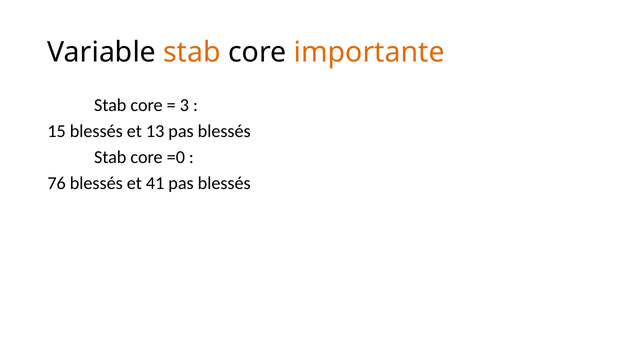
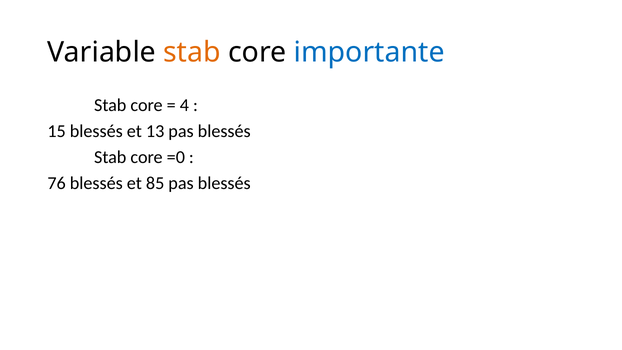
importante colour: orange -> blue
3: 3 -> 4
41: 41 -> 85
